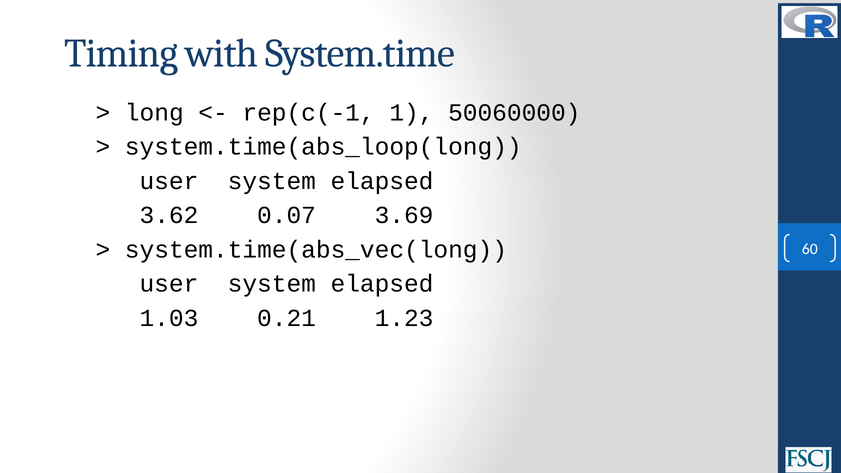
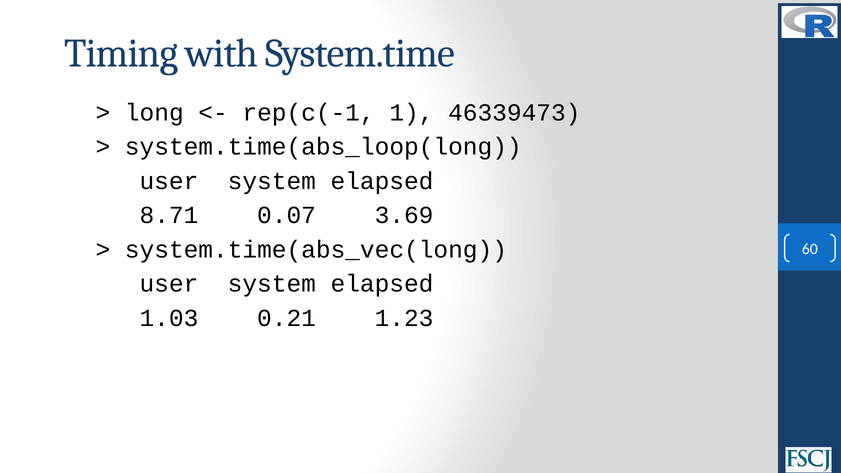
50060000: 50060000 -> 46339473
3.62: 3.62 -> 8.71
